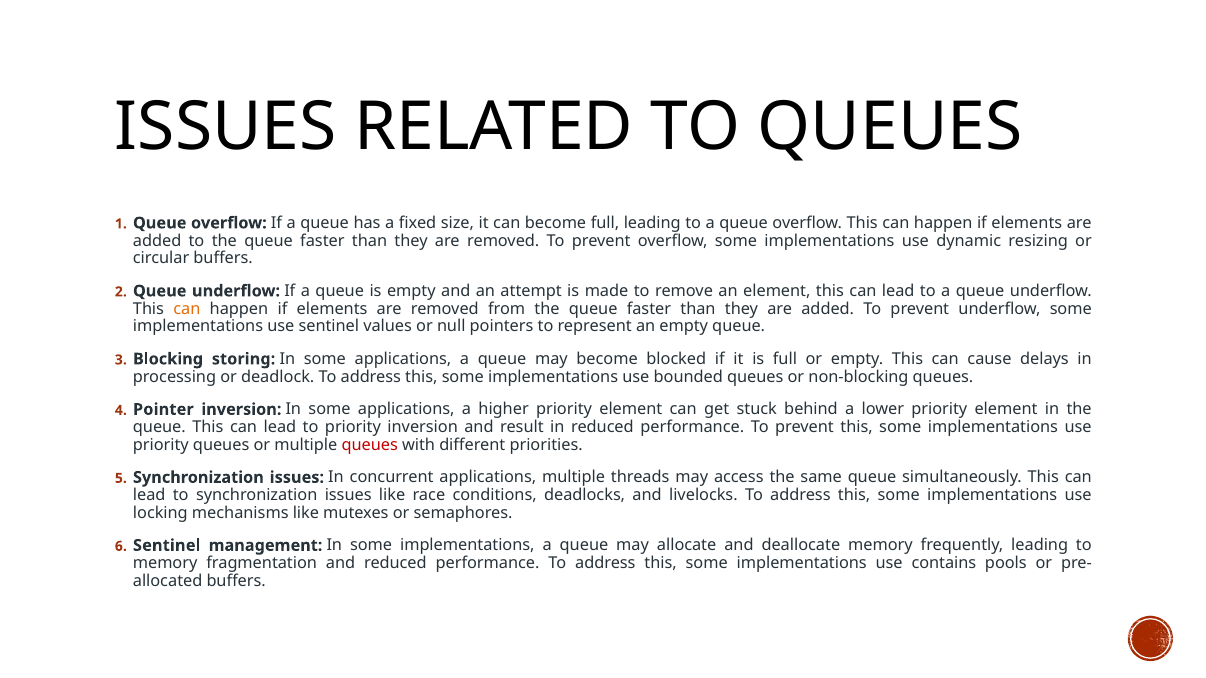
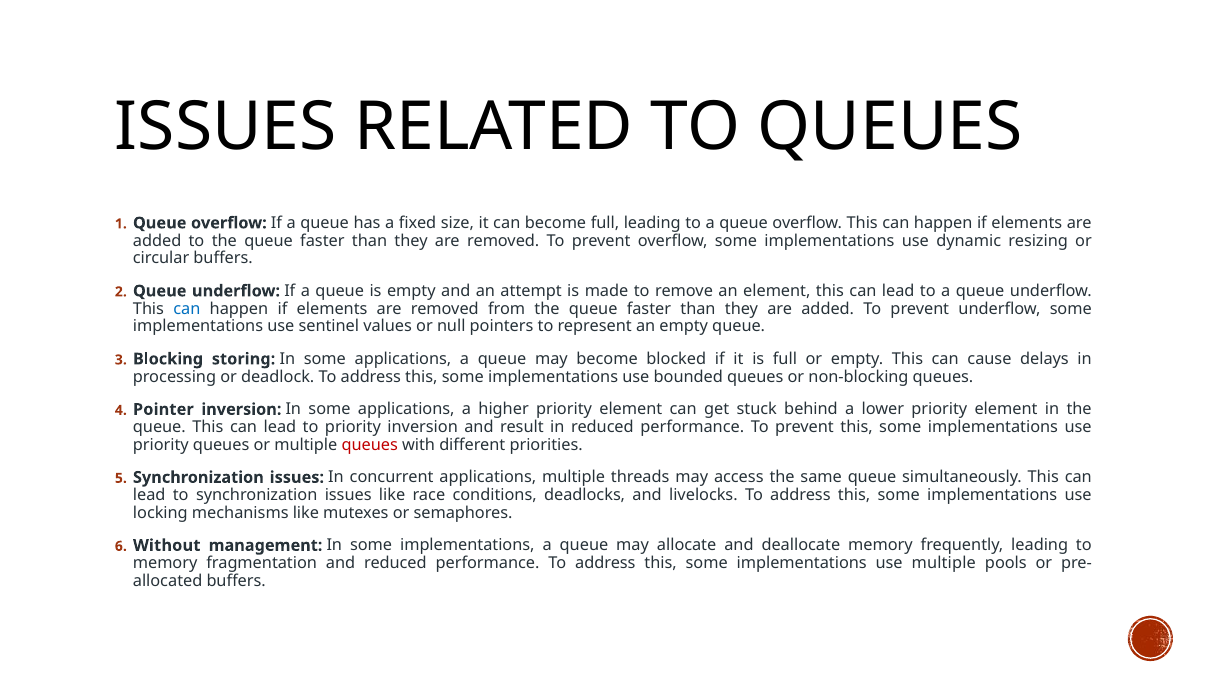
can at (187, 309) colour: orange -> blue
Sentinel at (167, 546): Sentinel -> Without
use contains: contains -> multiple
